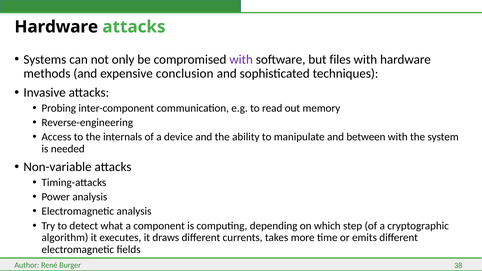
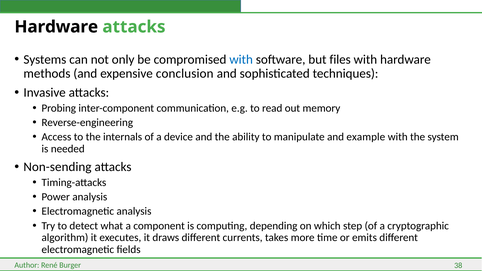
with at (241, 59) colour: purple -> blue
between: between -> example
Non-variable: Non-variable -> Non-sending
